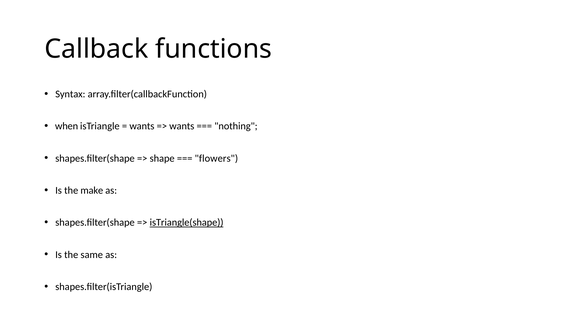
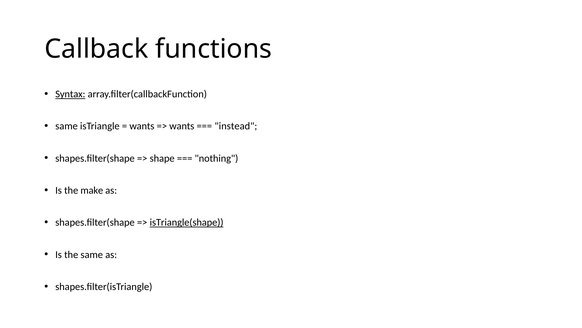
Syntax underline: none -> present
when at (67, 126): when -> same
nothing: nothing -> instead
flowers: flowers -> nothing
